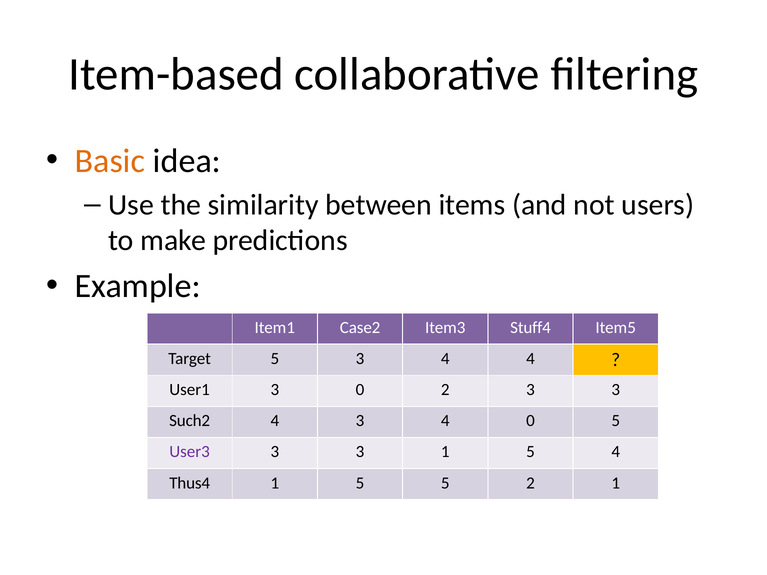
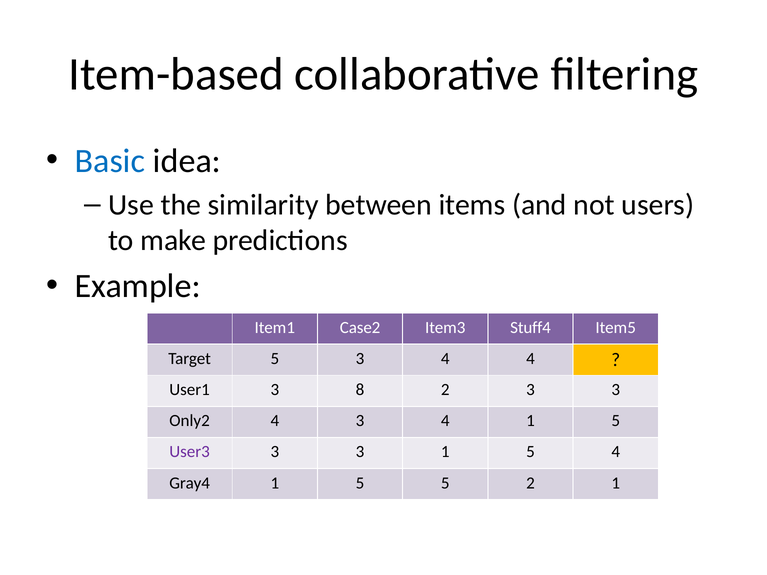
Basic colour: orange -> blue
3 0: 0 -> 8
Such2: Such2 -> Only2
4 0: 0 -> 1
Thus4: Thus4 -> Gray4
